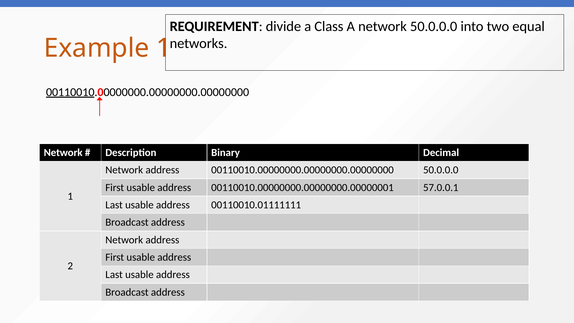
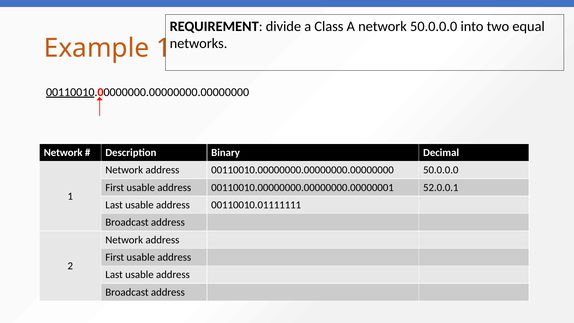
57.0.0.1: 57.0.0.1 -> 52.0.0.1
